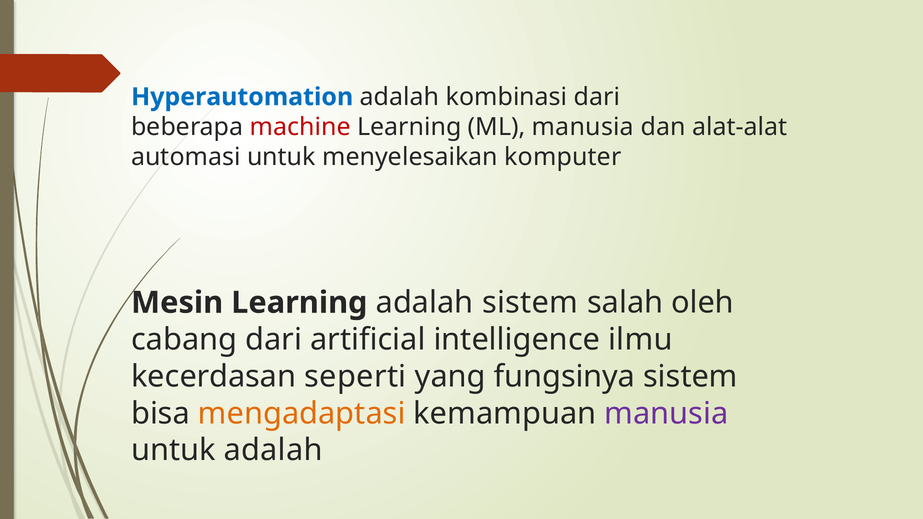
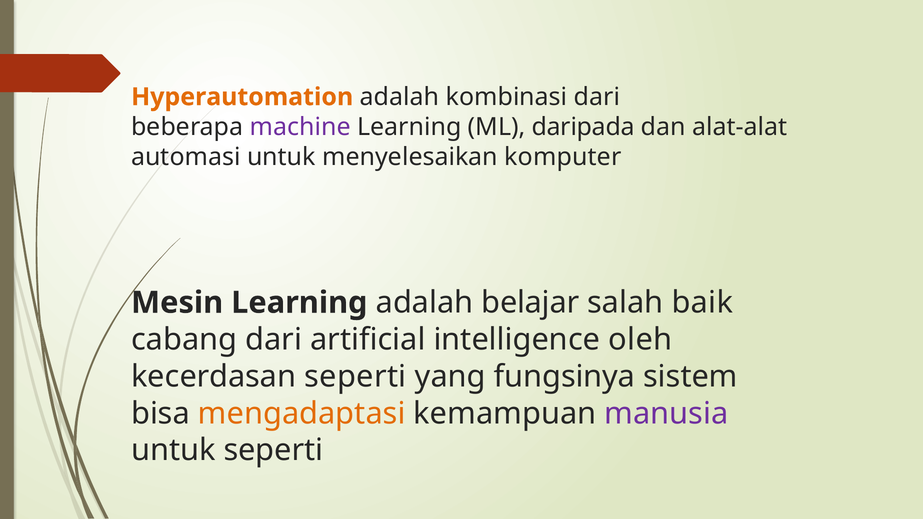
Hyperautomation colour: blue -> orange
machine colour: red -> purple
ML manusia: manusia -> daripada
adalah sistem: sistem -> belajar
oleh: oleh -> baik
ilmu: ilmu -> oleh
untuk adalah: adalah -> seperti
